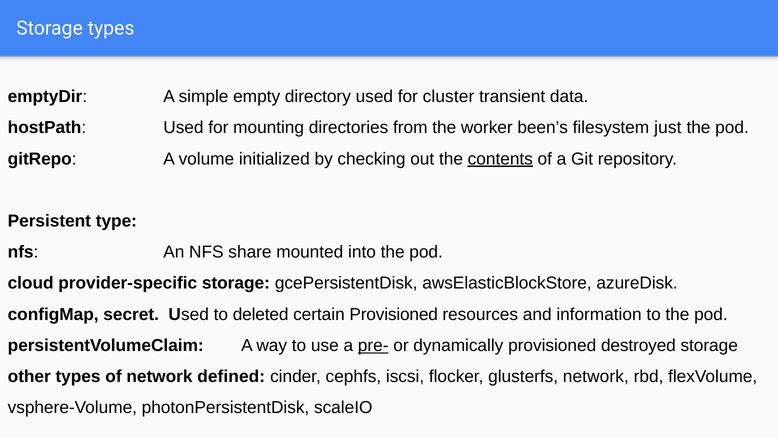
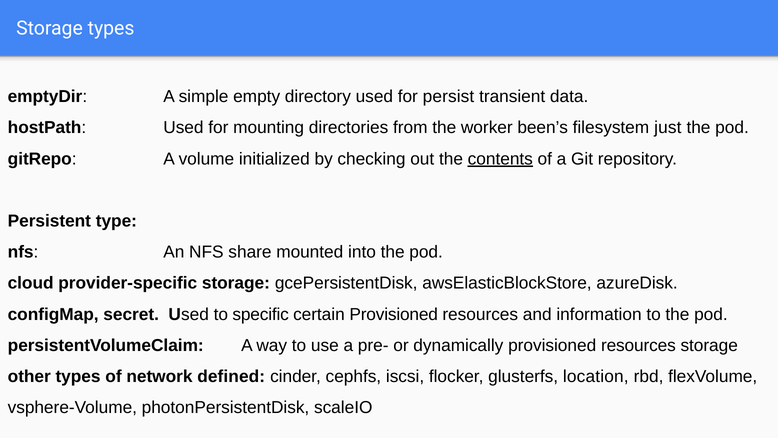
cluster: cluster -> persist
deleted: deleted -> specific
pre- underline: present -> none
dynamically provisioned destroyed: destroyed -> resources
glusterfs network: network -> location
